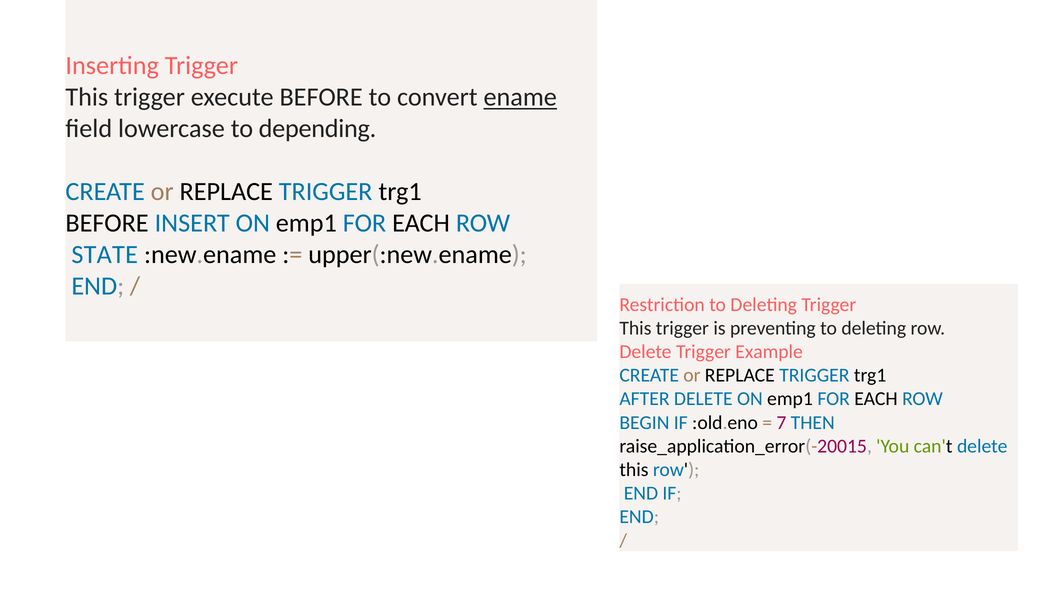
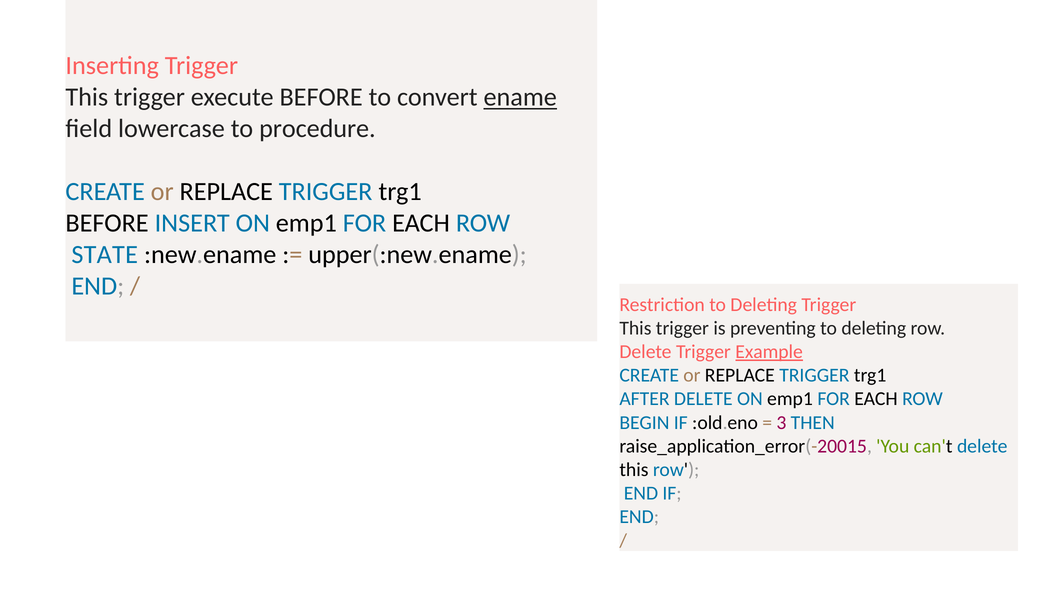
depending: depending -> procedure
Example underline: none -> present
7: 7 -> 3
